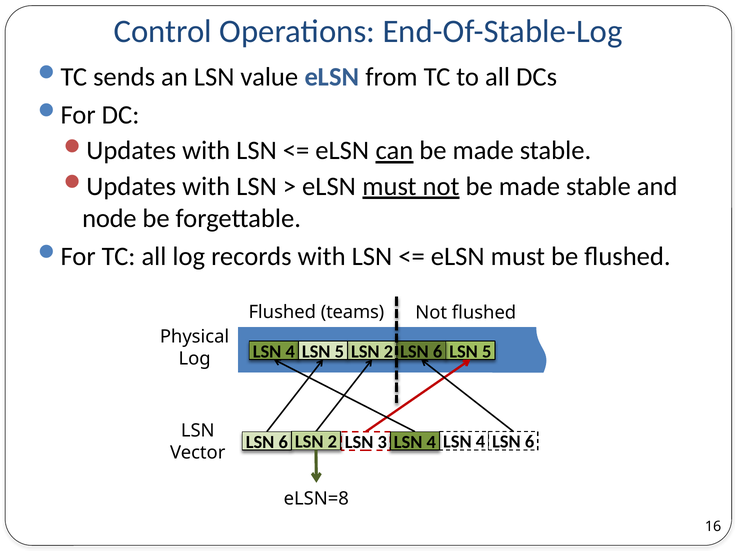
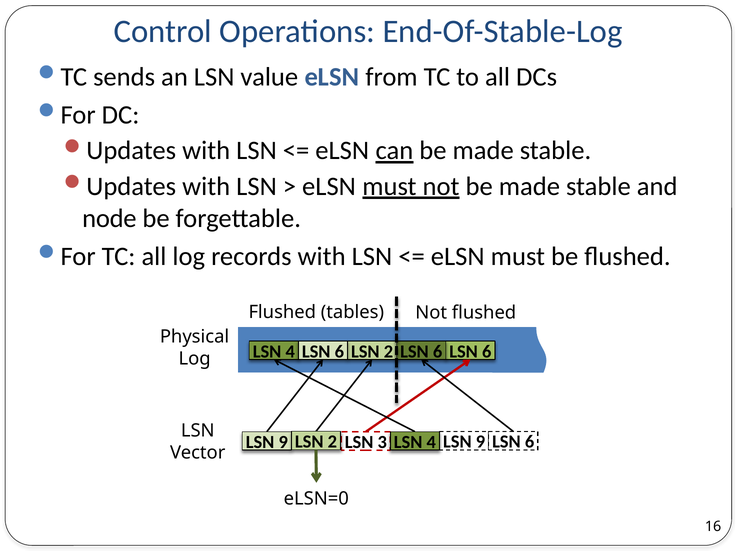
teams: teams -> tables
5 at (339, 351): 5 -> 6
5 at (487, 351): 5 -> 6
4 at (481, 442): 4 -> 9
6 at (283, 442): 6 -> 9
eLSN=8: eLSN=8 -> eLSN=0
